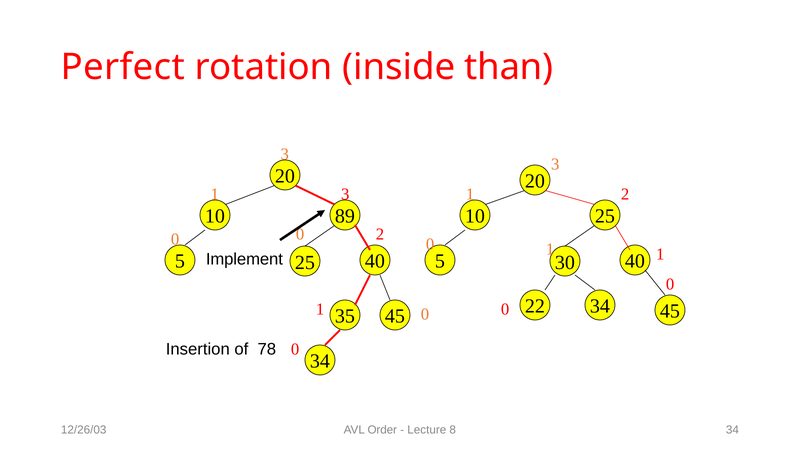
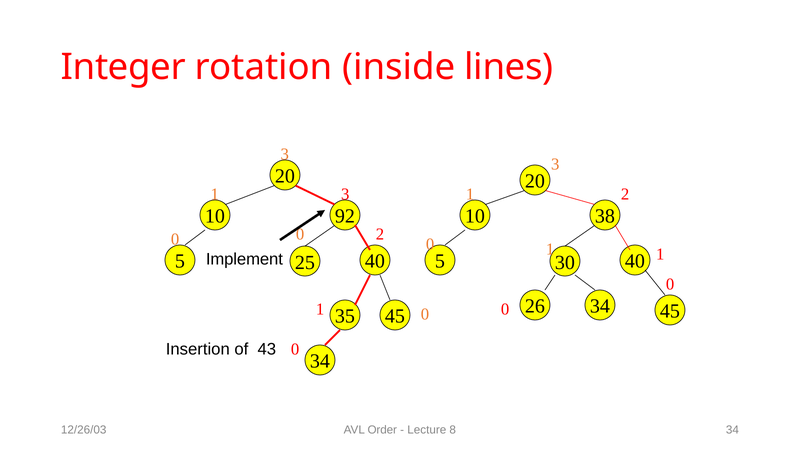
Perfect: Perfect -> Integer
than: than -> lines
89: 89 -> 92
10 25: 25 -> 38
22: 22 -> 26
78: 78 -> 43
